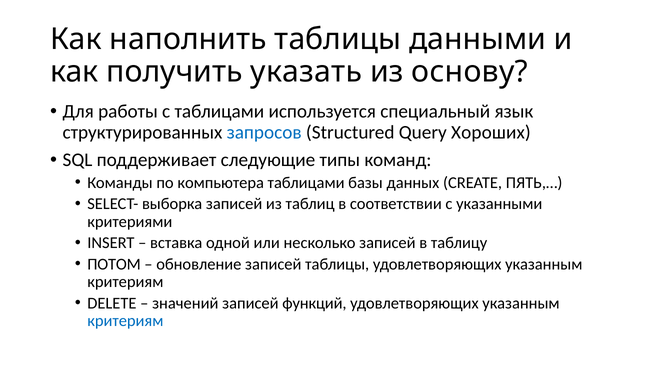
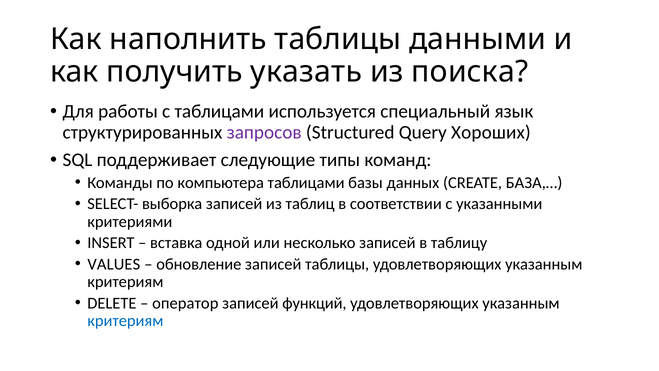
основу: основу -> поиска
запросов colour: blue -> purple
ПЯТЬ,…: ПЯТЬ,… -> БАЗА,…
ПОТОМ: ПОТОМ -> VALUES
значений: значений -> оператор
